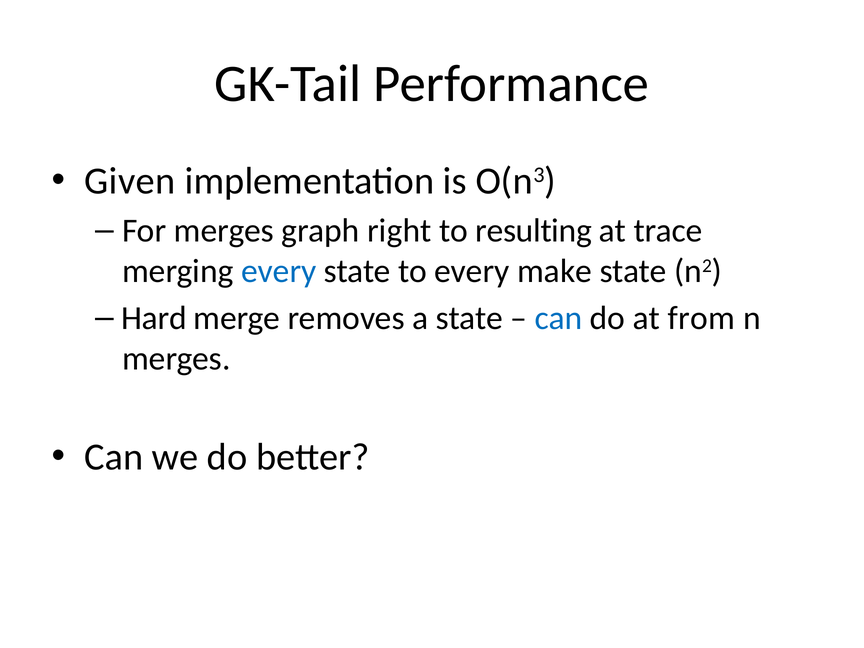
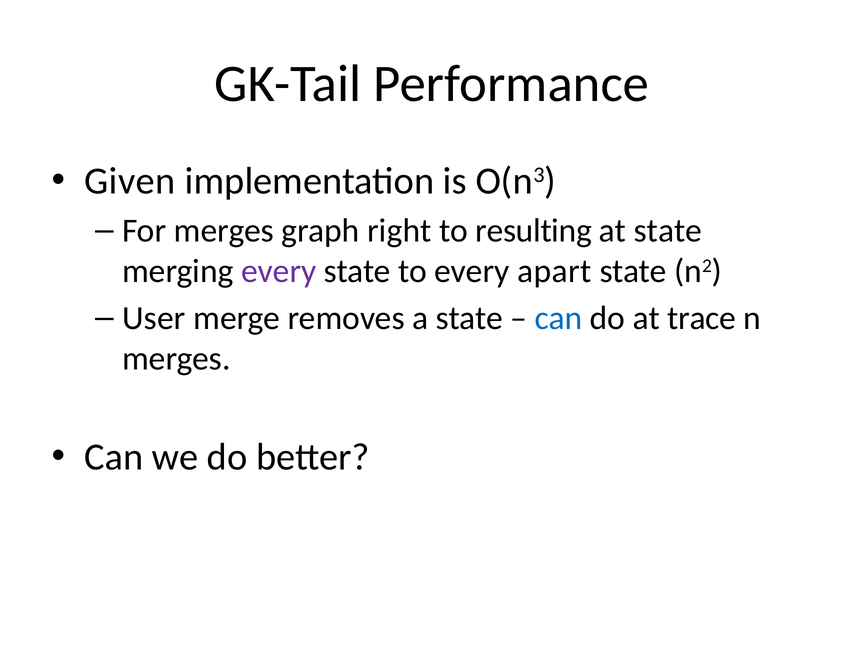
at trace: trace -> state
every at (279, 271) colour: blue -> purple
make: make -> apart
Hard: Hard -> User
from: from -> trace
